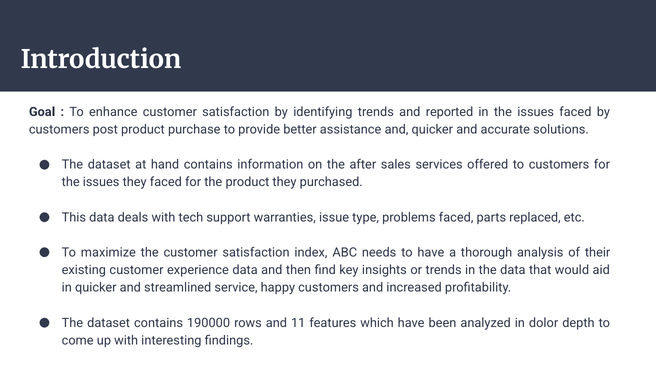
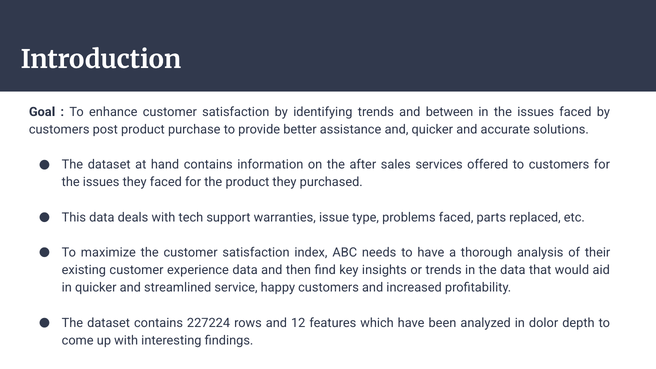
reported: reported -> between
190000: 190000 -> 227224
11: 11 -> 12
